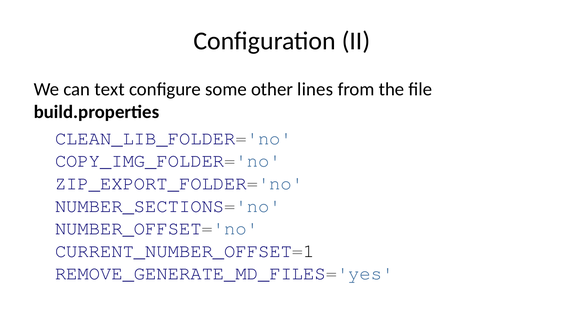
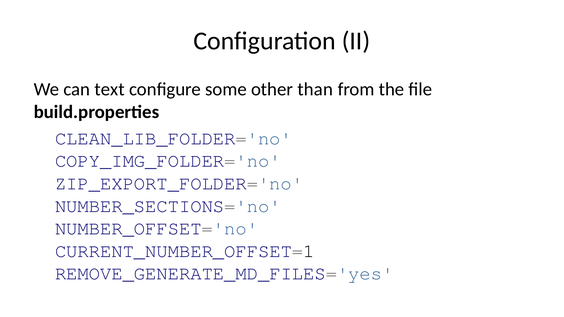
lines: lines -> than
